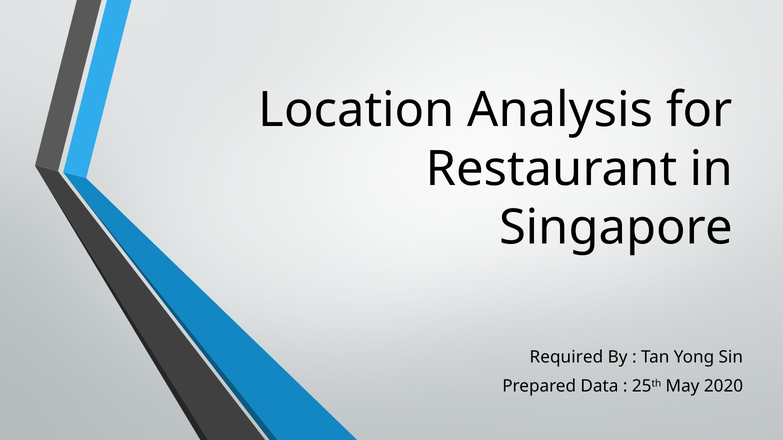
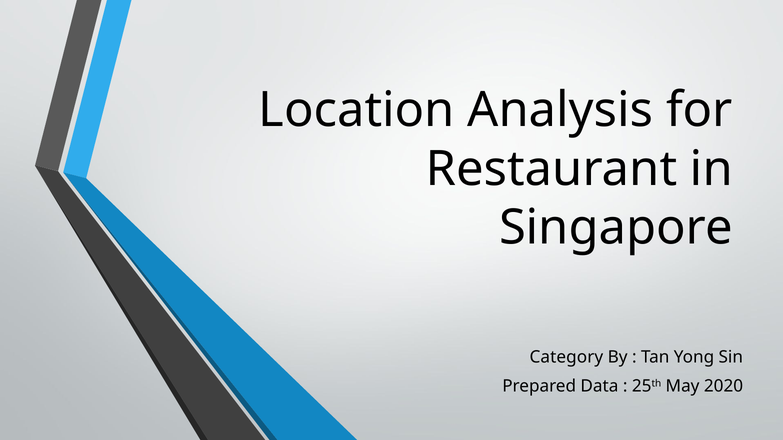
Required: Required -> Category
